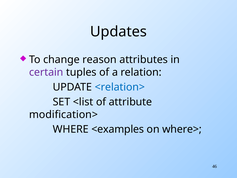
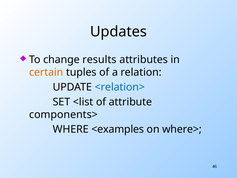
reason: reason -> results
certain colour: purple -> orange
modification>: modification> -> components>
